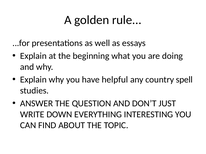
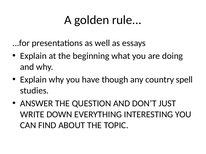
helpful: helpful -> though
